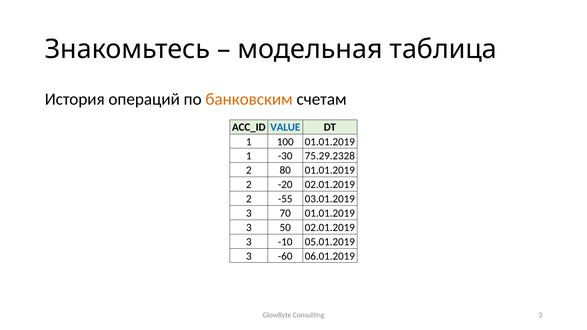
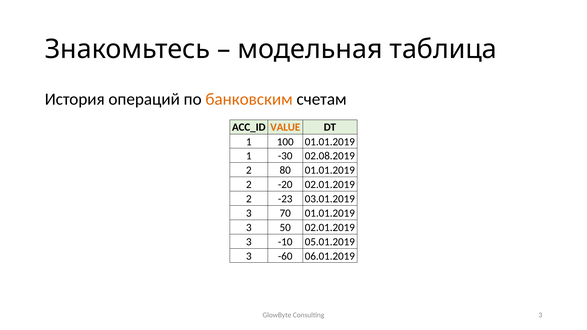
VALUE colour: blue -> orange
75.29.2328: 75.29.2328 -> 02.08.2019
-55: -55 -> -23
